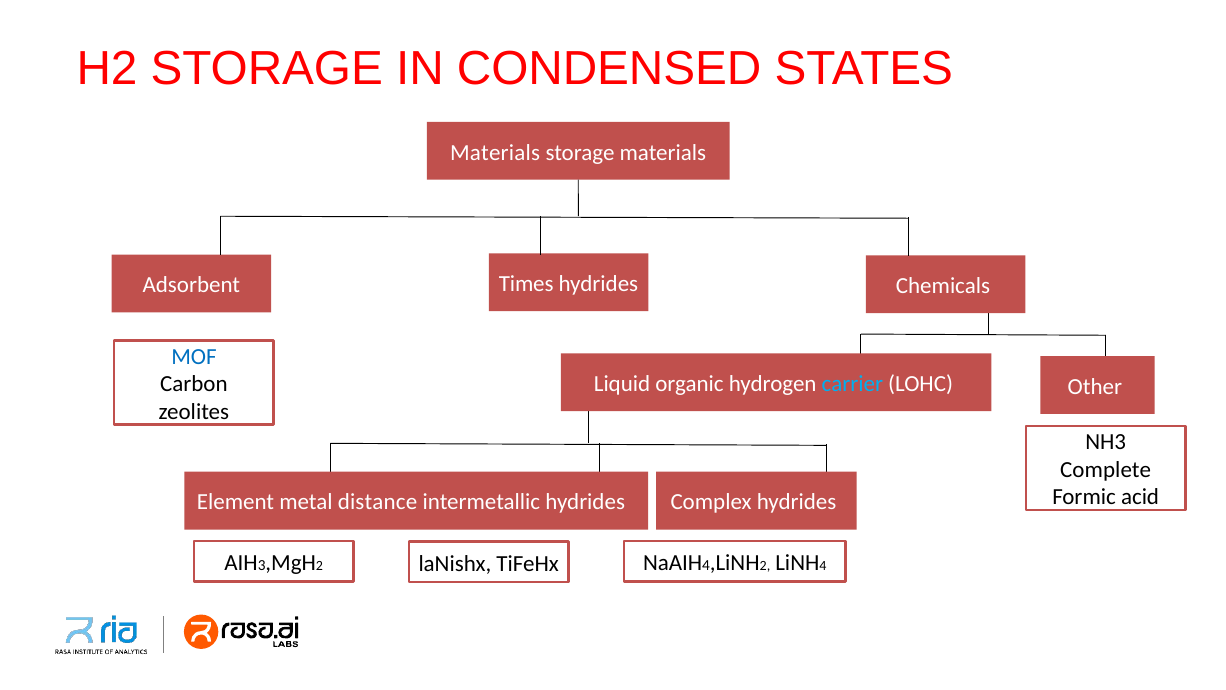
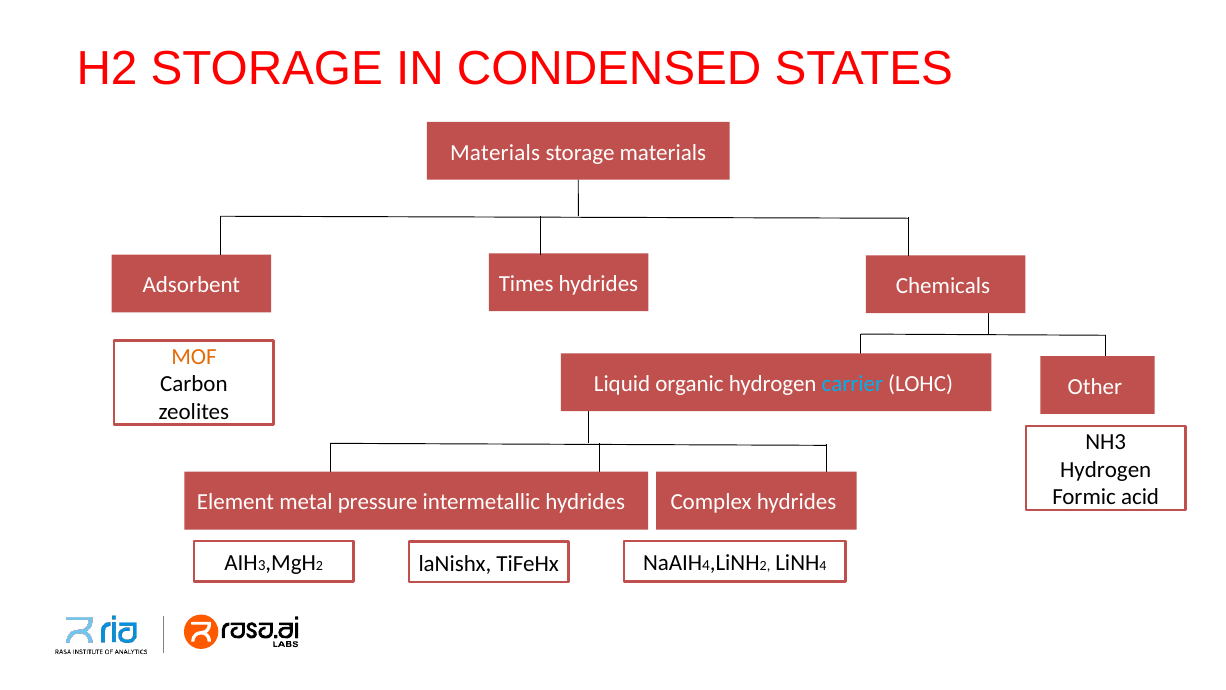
MOF colour: blue -> orange
Complete at (1106, 469): Complete -> Hydrogen
distance: distance -> pressure
